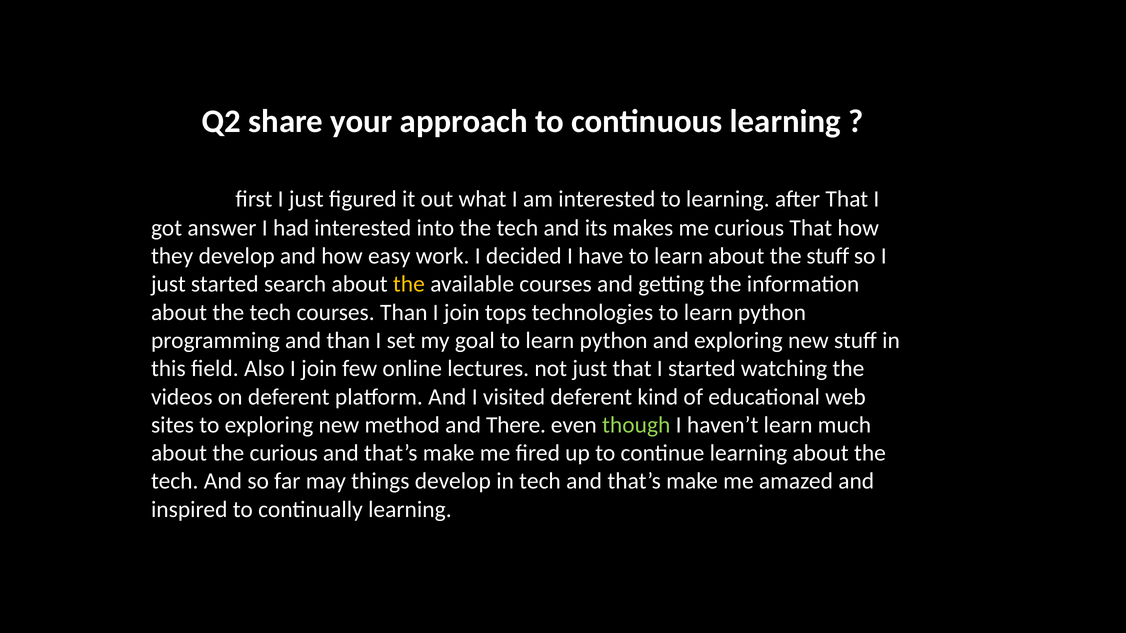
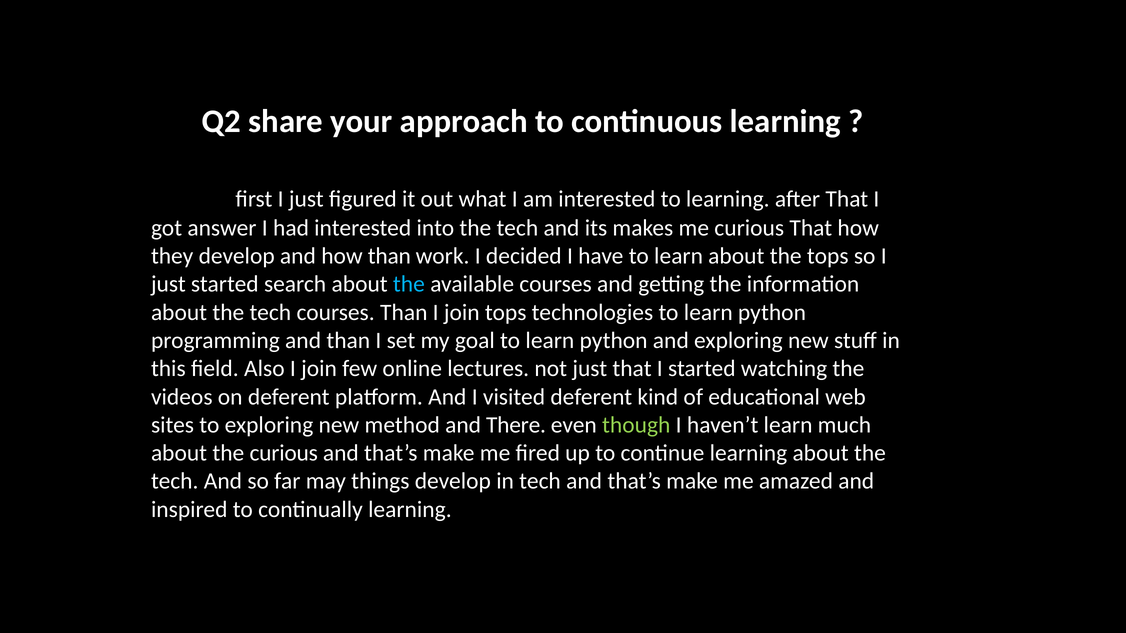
how easy: easy -> than
the stuff: stuff -> tops
the at (409, 284) colour: yellow -> light blue
